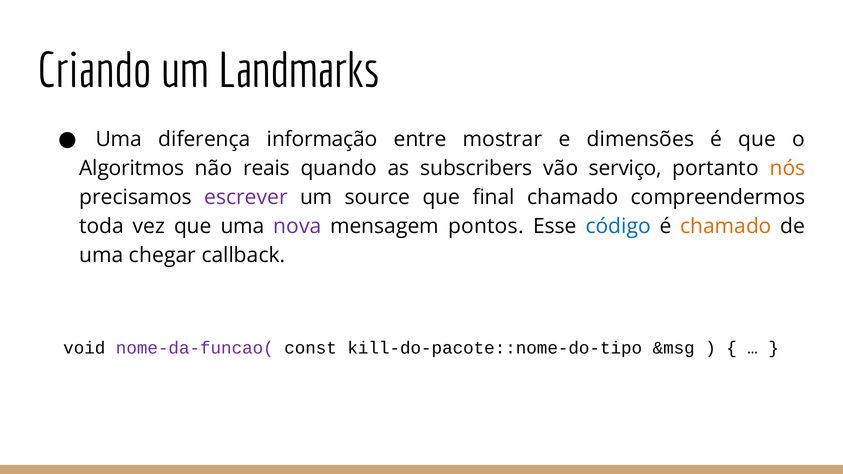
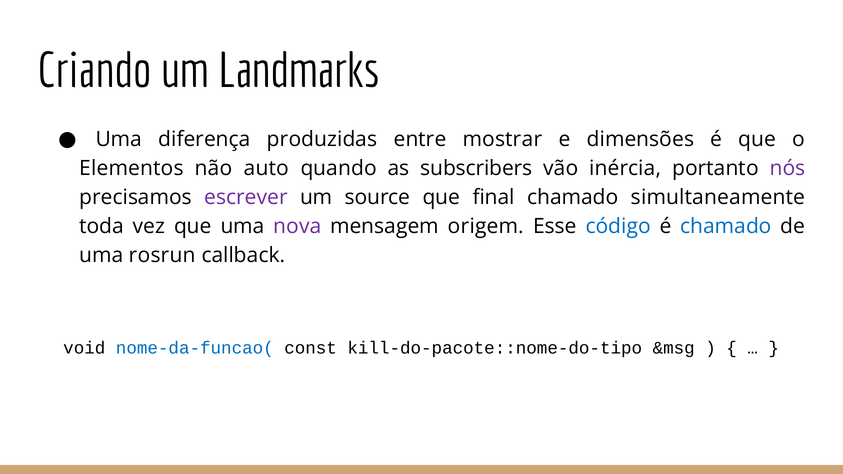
informação: informação -> produzidas
Algoritmos: Algoritmos -> Elementos
reais: reais -> auto
serviço: serviço -> inércia
nós colour: orange -> purple
compreendermos: compreendermos -> simultaneamente
pontos: pontos -> origem
chamado at (726, 226) colour: orange -> blue
chegar: chegar -> rosrun
nome-da-funcao( colour: purple -> blue
